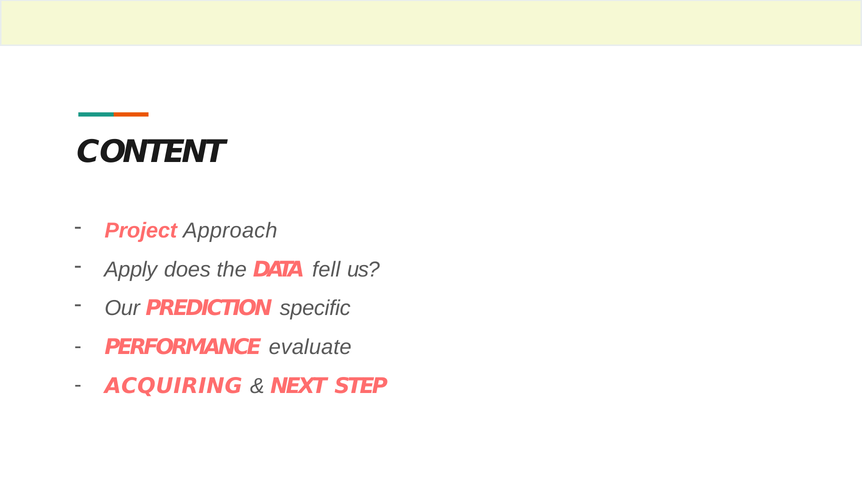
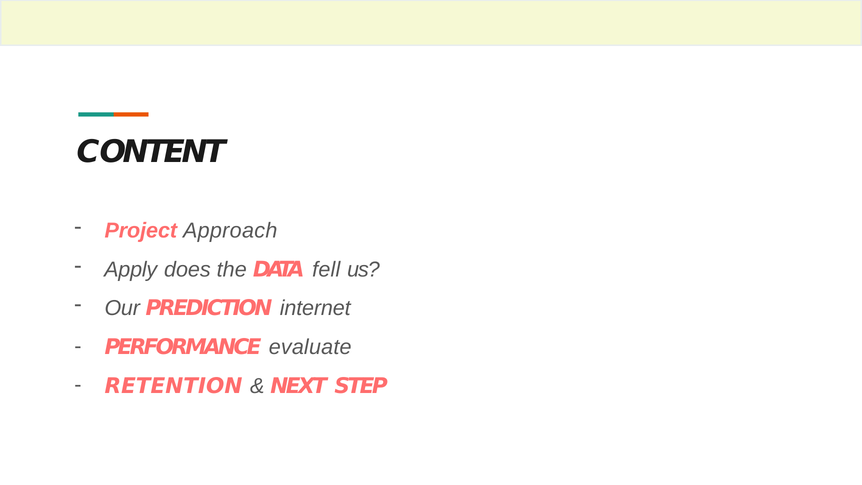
specific: specific -> internet
ACQUIRING: ACQUIRING -> RETENTION
